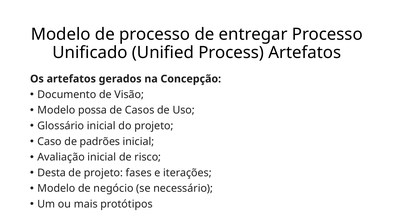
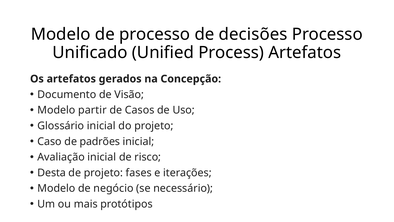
entregar: entregar -> decisões
possa: possa -> partir
